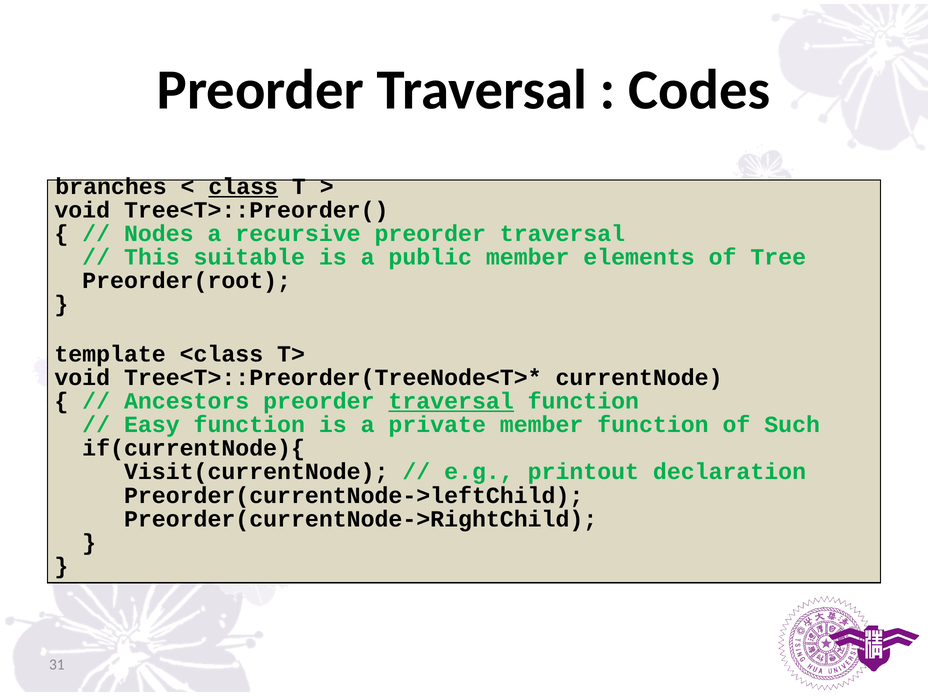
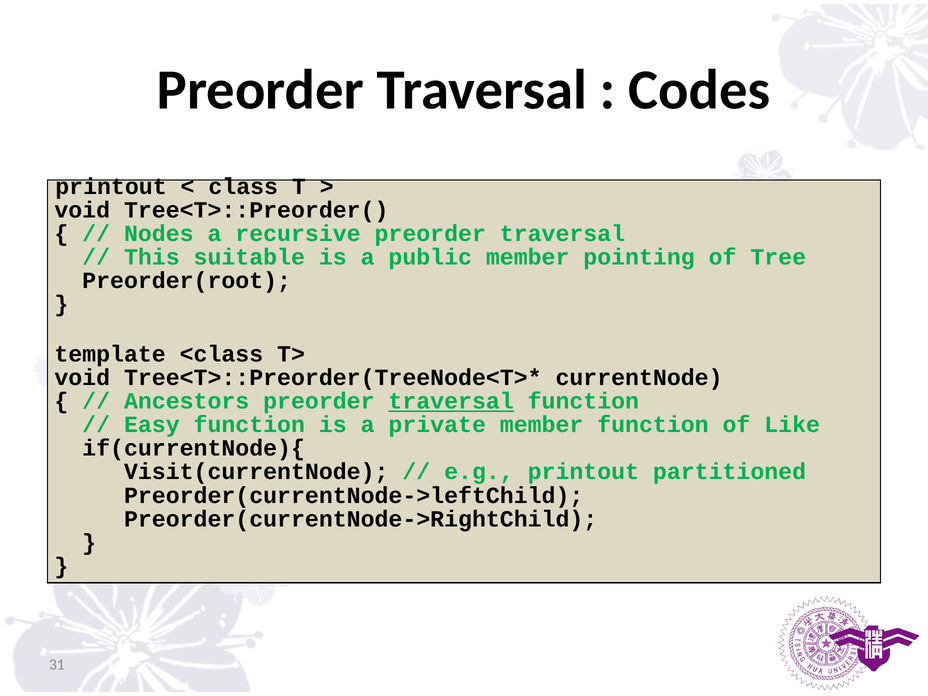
branches at (111, 187): branches -> printout
class underline: present -> none
elements: elements -> pointing
Such: Such -> Like
declaration: declaration -> partitioned
